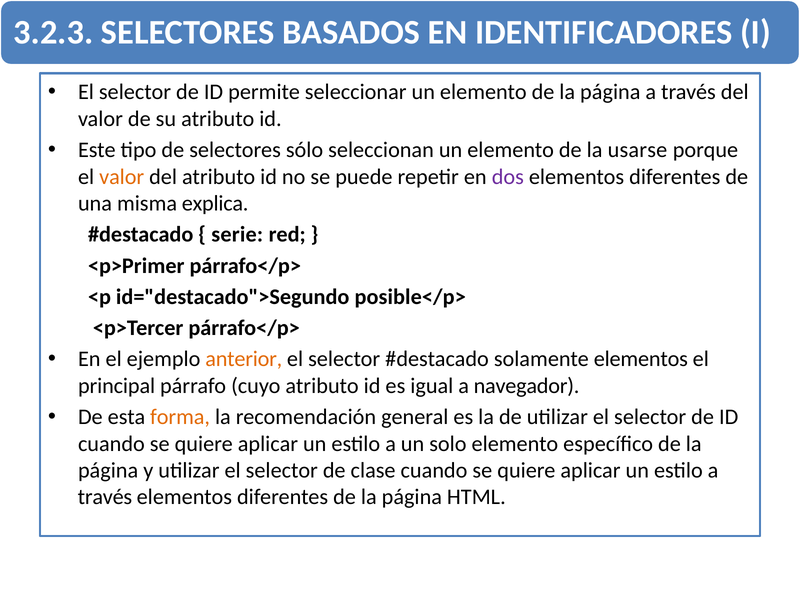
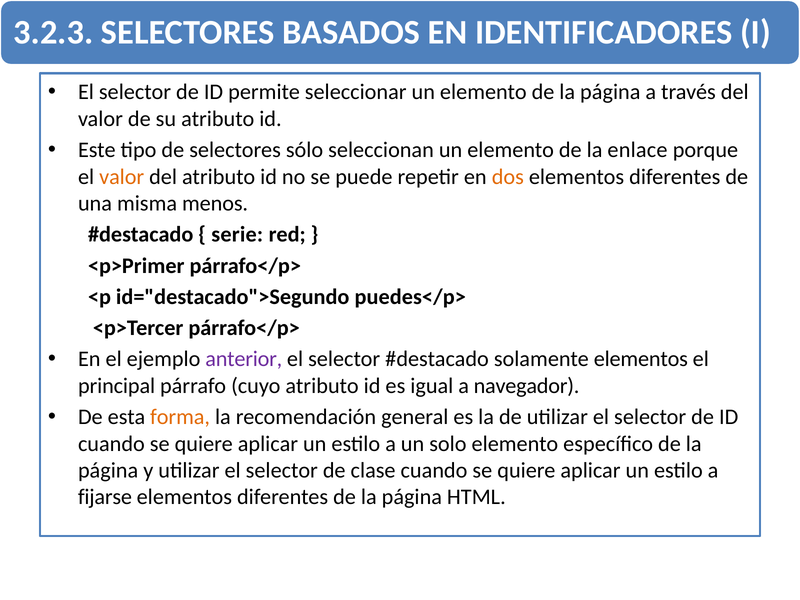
usarse: usarse -> enlace
dos colour: purple -> orange
explica: explica -> menos
posible</p>: posible</p> -> puedes</p>
anterior colour: orange -> purple
través at (105, 497): través -> fijarse
